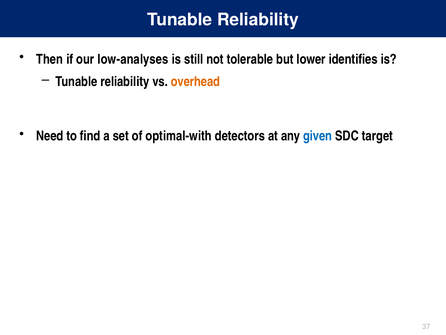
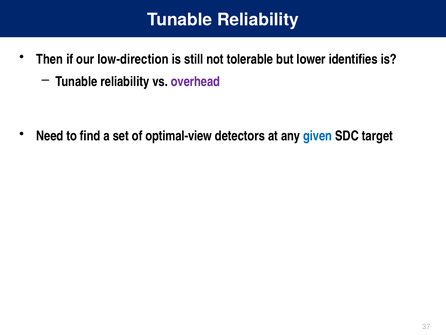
low-analyses: low-analyses -> low-direction
overhead colour: orange -> purple
optimal-with: optimal-with -> optimal-view
